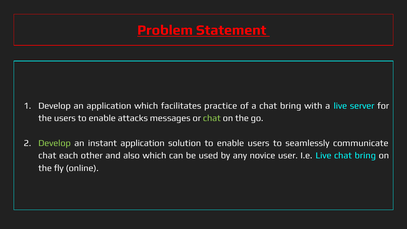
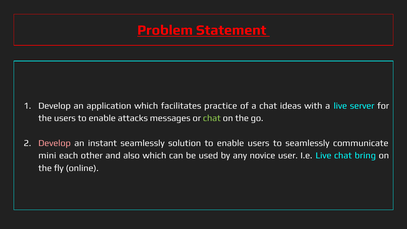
a chat bring: bring -> ideas
Develop at (55, 143) colour: light green -> pink
instant application: application -> seamlessly
chat at (47, 156): chat -> mini
